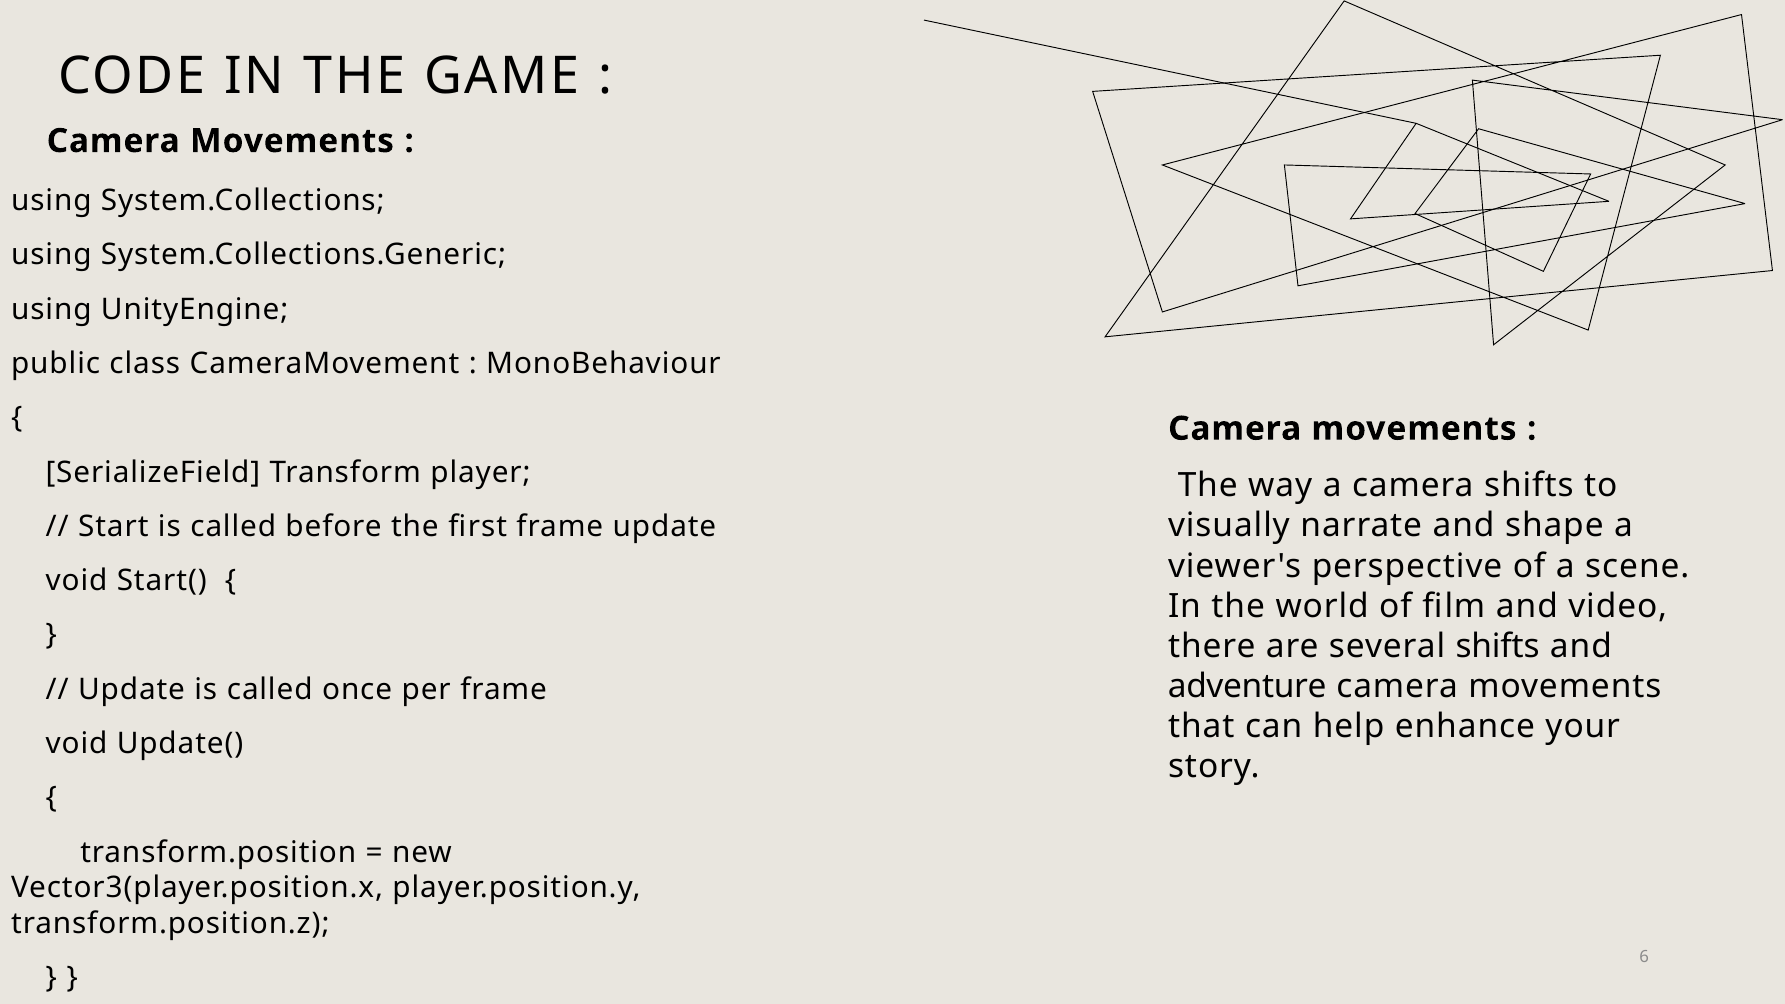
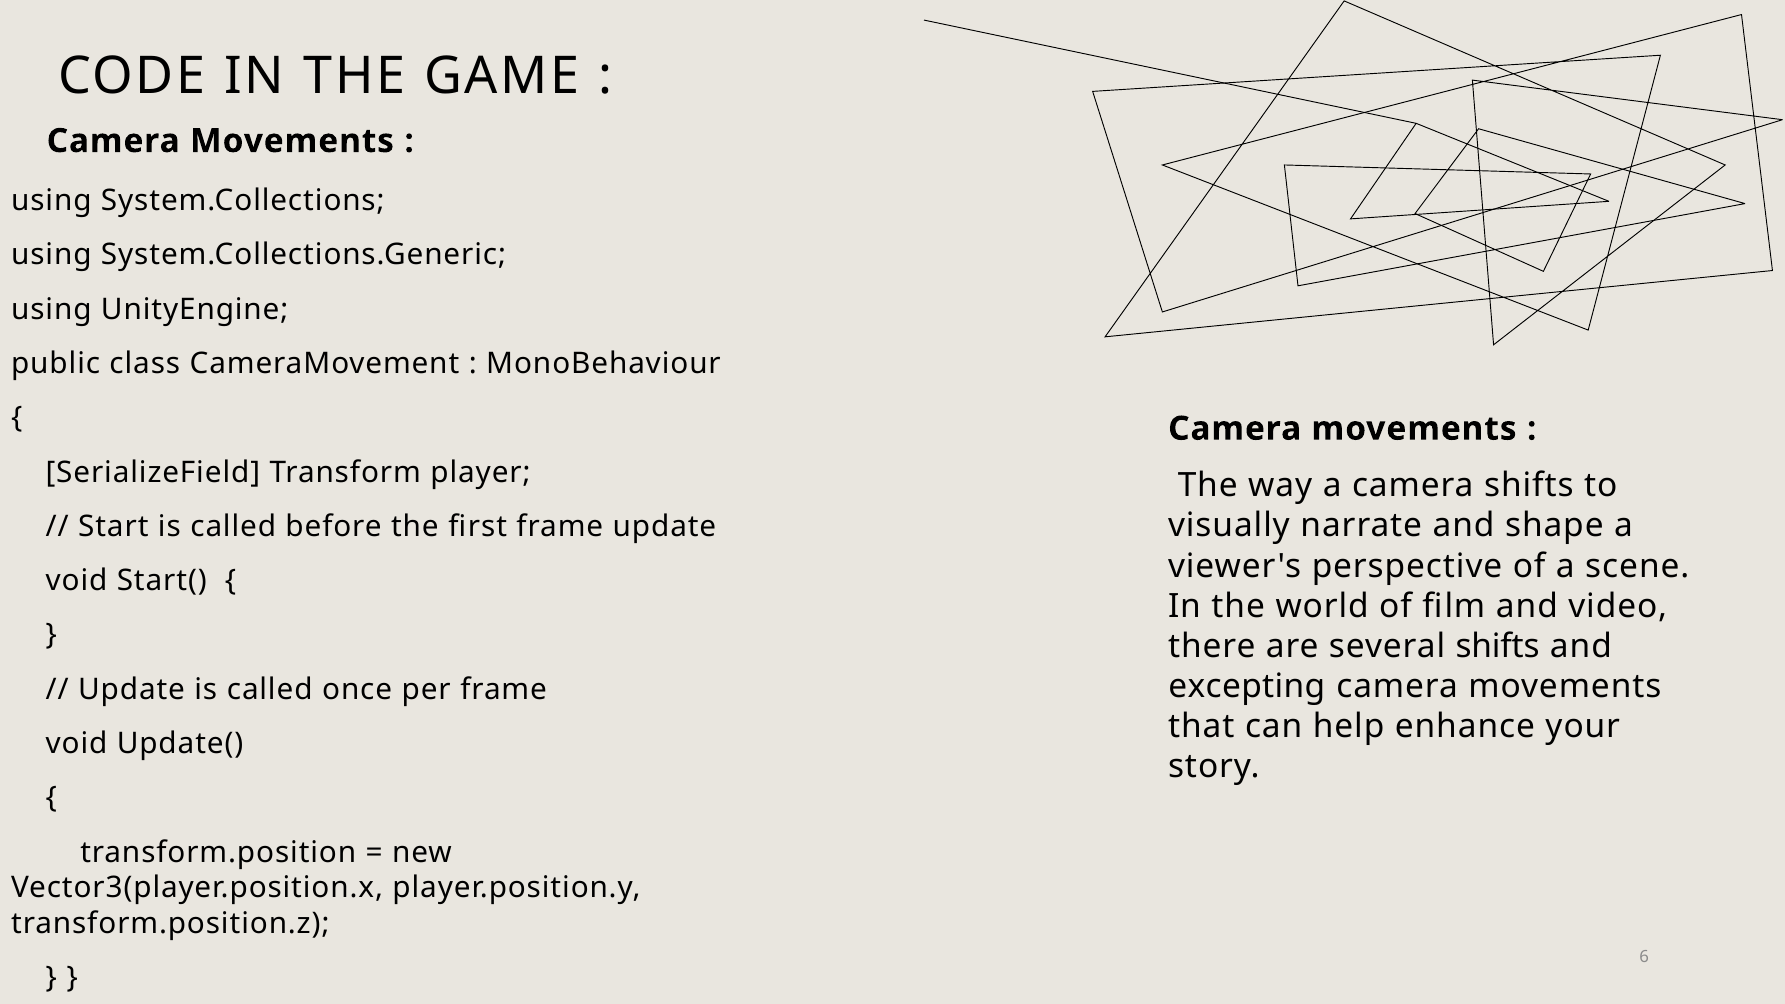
adventure: adventure -> excepting
